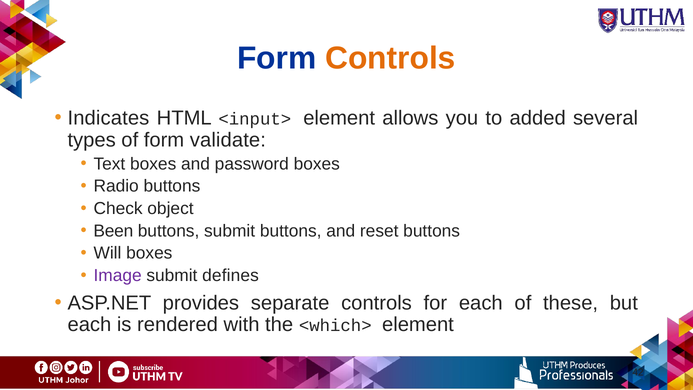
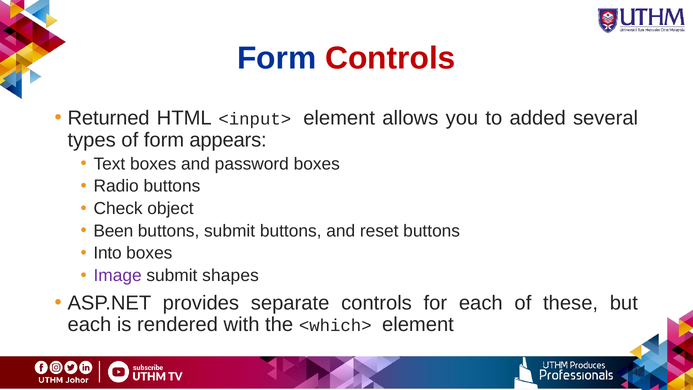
Controls at (390, 58) colour: orange -> red
Indicates: Indicates -> Returned
validate: validate -> appears
Will: Will -> Into
defines: defines -> shapes
